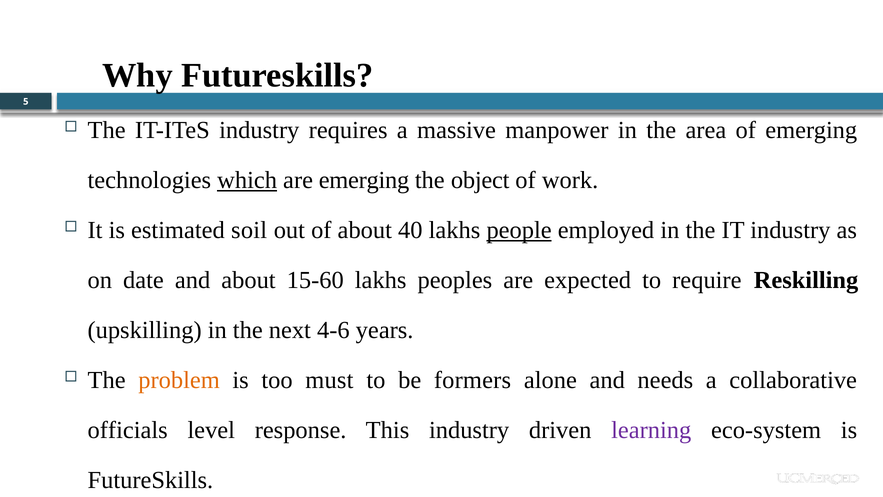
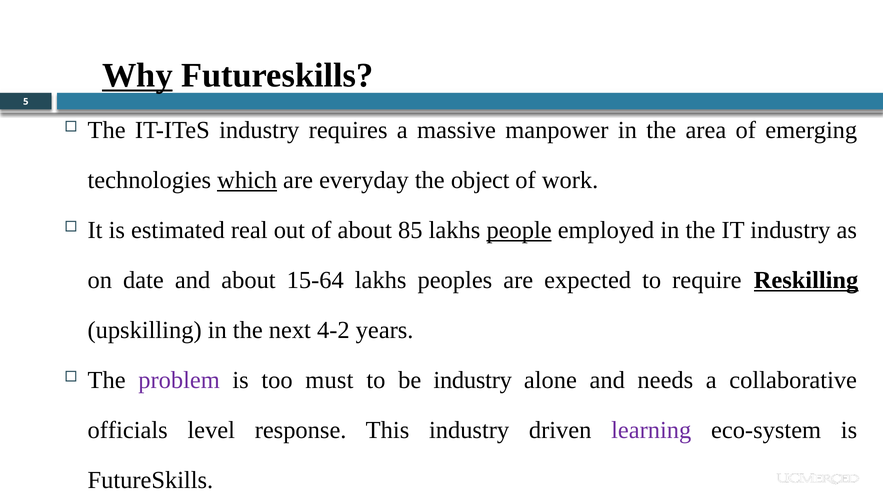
Why underline: none -> present
are emerging: emerging -> everyday
soil: soil -> real
40: 40 -> 85
15-60: 15-60 -> 15-64
Reskilling underline: none -> present
4-6: 4-6 -> 4-2
problem colour: orange -> purple
be formers: formers -> industry
